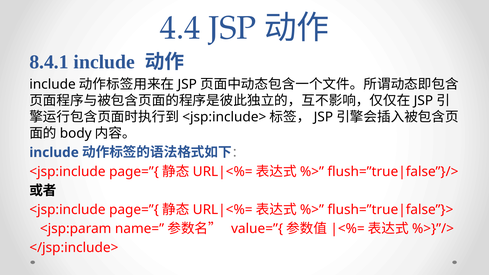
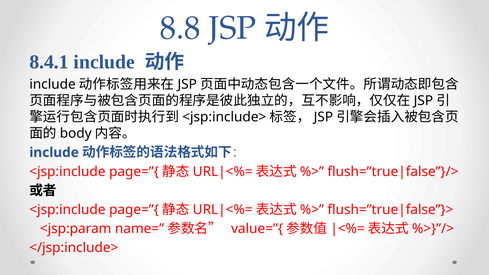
4.4: 4.4 -> 8.8
